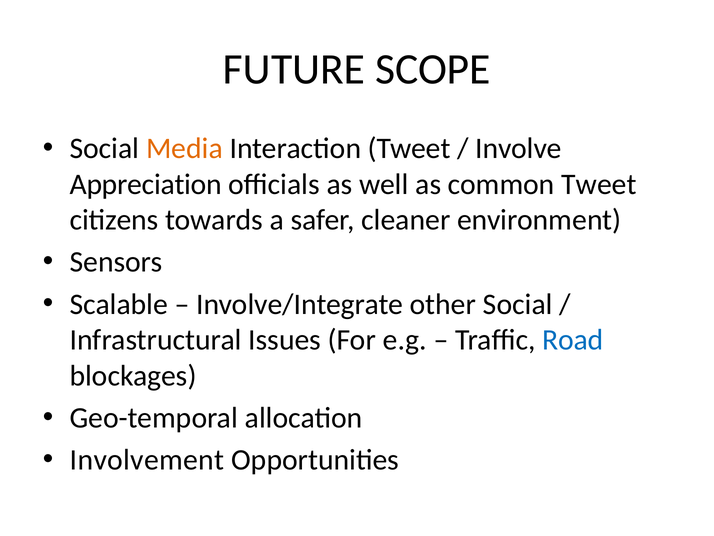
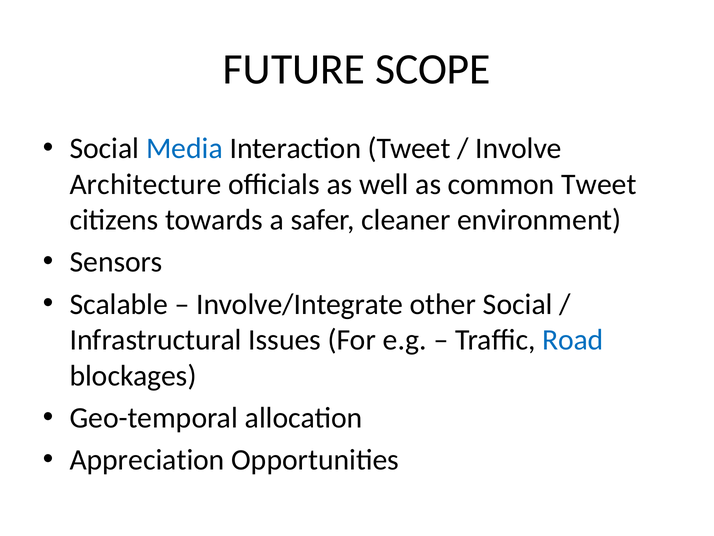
Media colour: orange -> blue
Appreciation: Appreciation -> Architecture
Involvement: Involvement -> Appreciation
